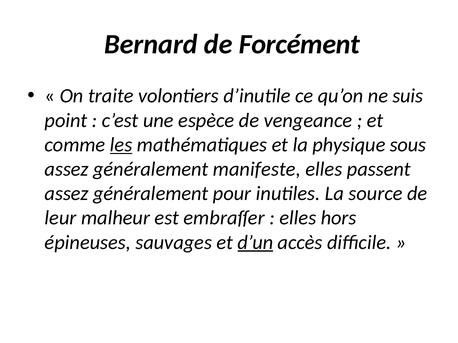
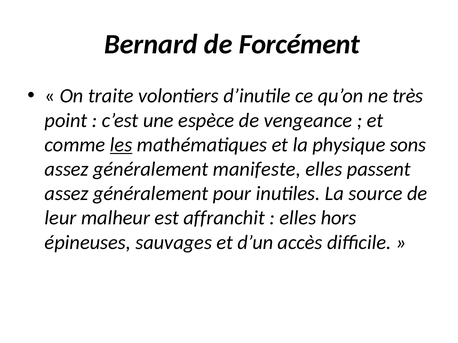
suis: suis -> très
sous: sous -> sons
embraſſer: embraſſer -> affranchit
d’un underline: present -> none
